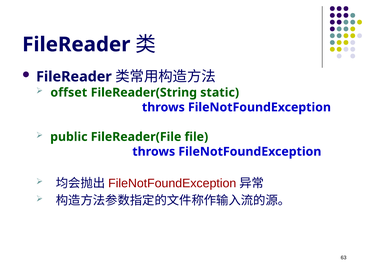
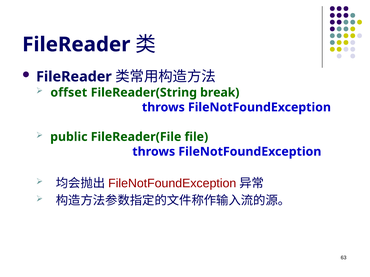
static: static -> break
